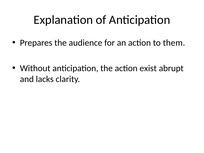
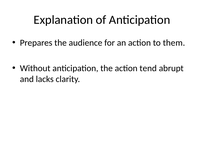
exist: exist -> tend
